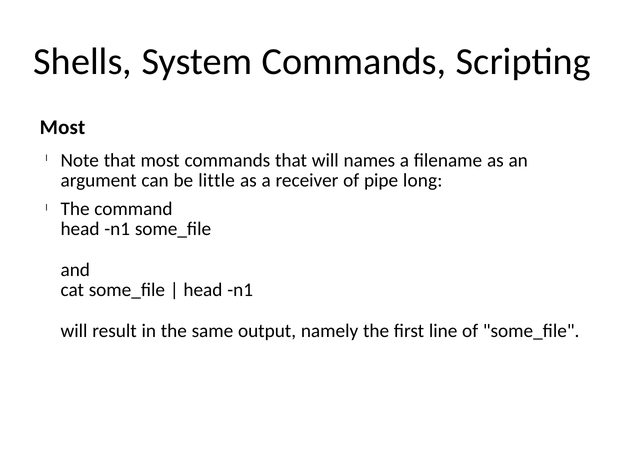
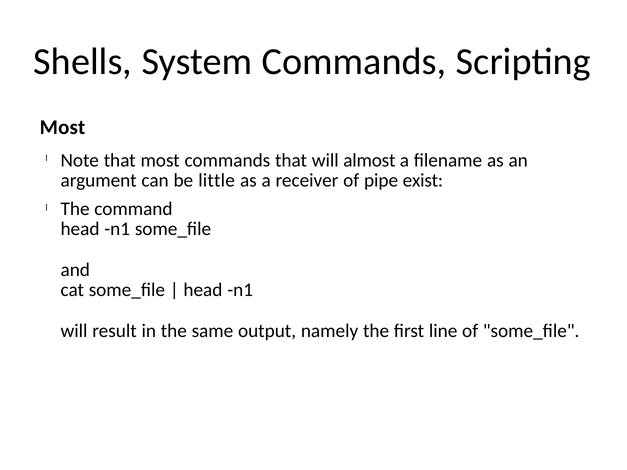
names: names -> almost
long: long -> exist
